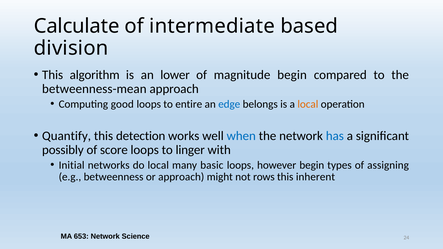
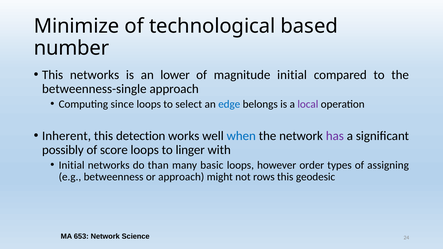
Calculate: Calculate -> Minimize
intermediate: intermediate -> technological
division: division -> number
This algorithm: algorithm -> networks
magnitude begin: begin -> initial
betweenness-mean: betweenness-mean -> betweenness-single
good: good -> since
entire: entire -> select
local at (308, 104) colour: orange -> purple
Quantify: Quantify -> Inherent
has colour: blue -> purple
do local: local -> than
however begin: begin -> order
inherent: inherent -> geodesic
